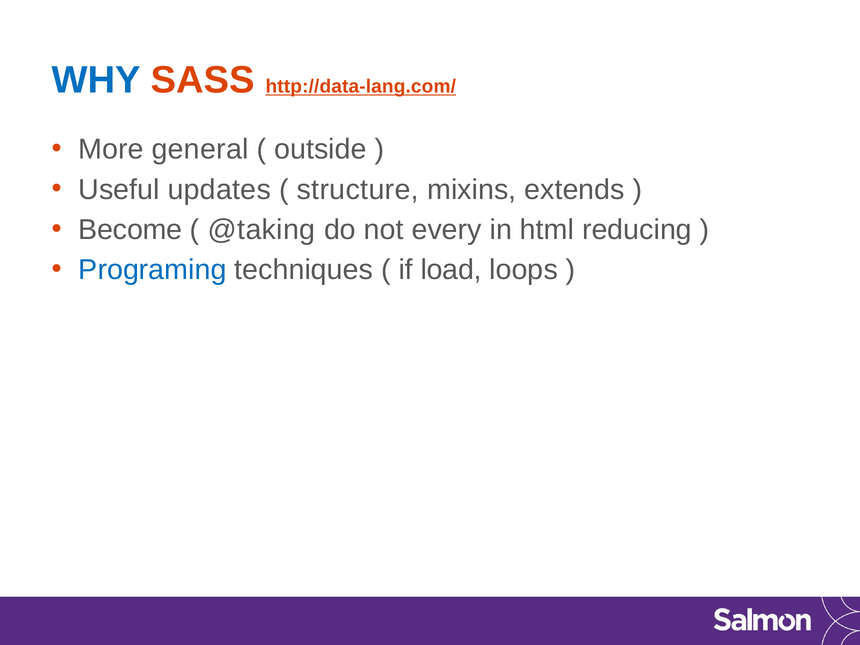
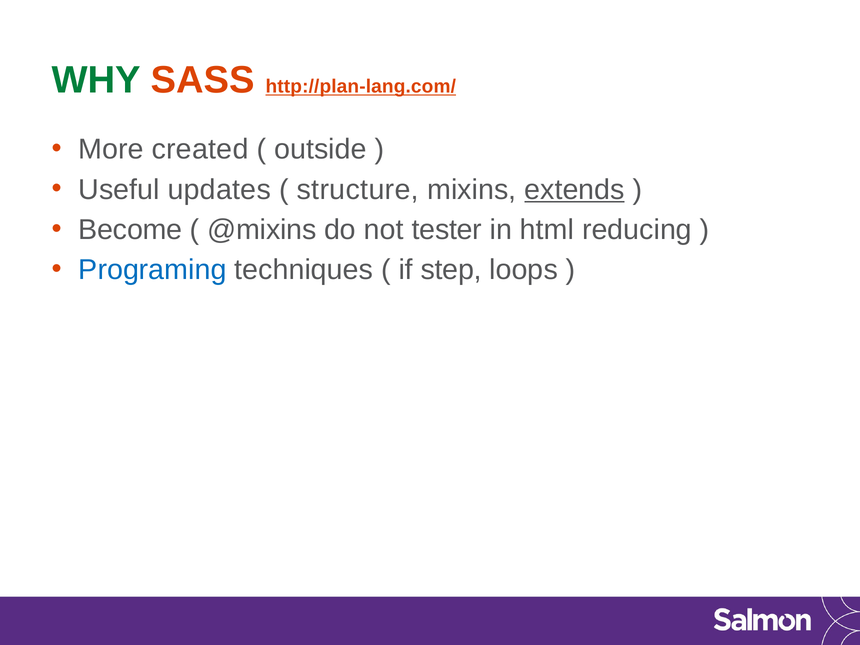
WHY colour: blue -> green
http://data-lang.com/: http://data-lang.com/ -> http://plan-lang.com/
general: general -> created
extends underline: none -> present
@taking: @taking -> @mixins
every: every -> tester
load: load -> step
